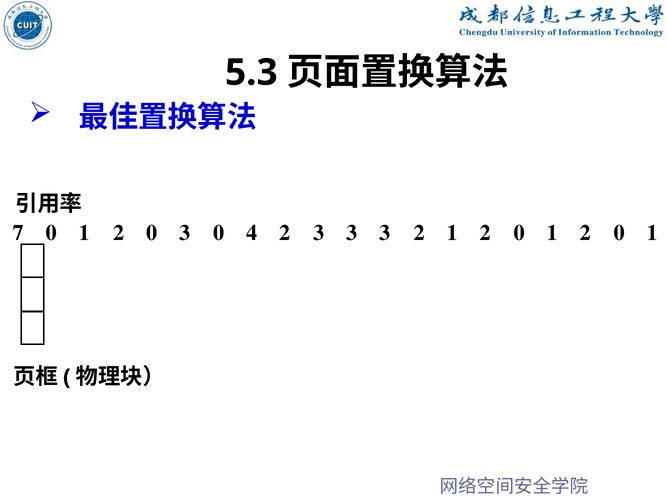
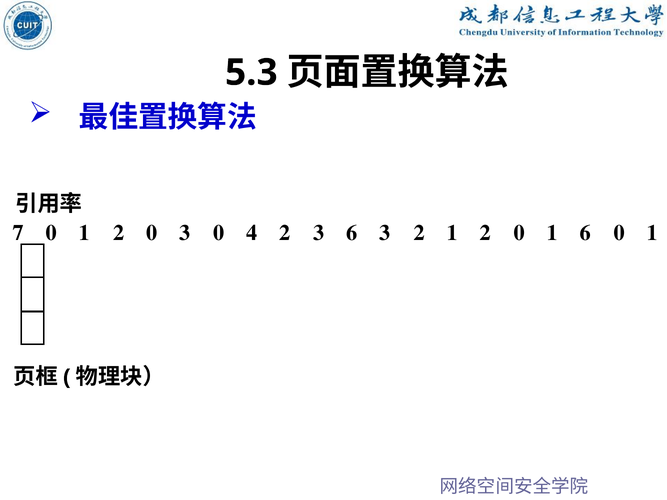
2 3 3: 3 -> 6
2 0 1 2: 2 -> 6
